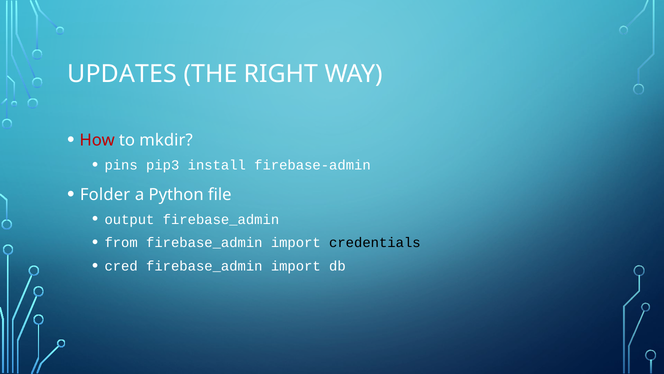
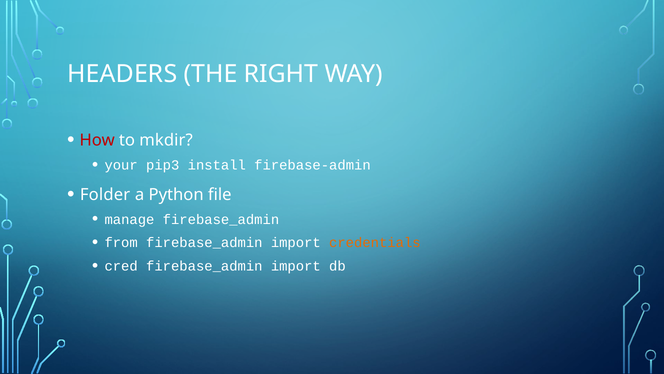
UPDATES: UPDATES -> HEADERS
pins: pins -> your
output: output -> manage
credentials colour: black -> orange
